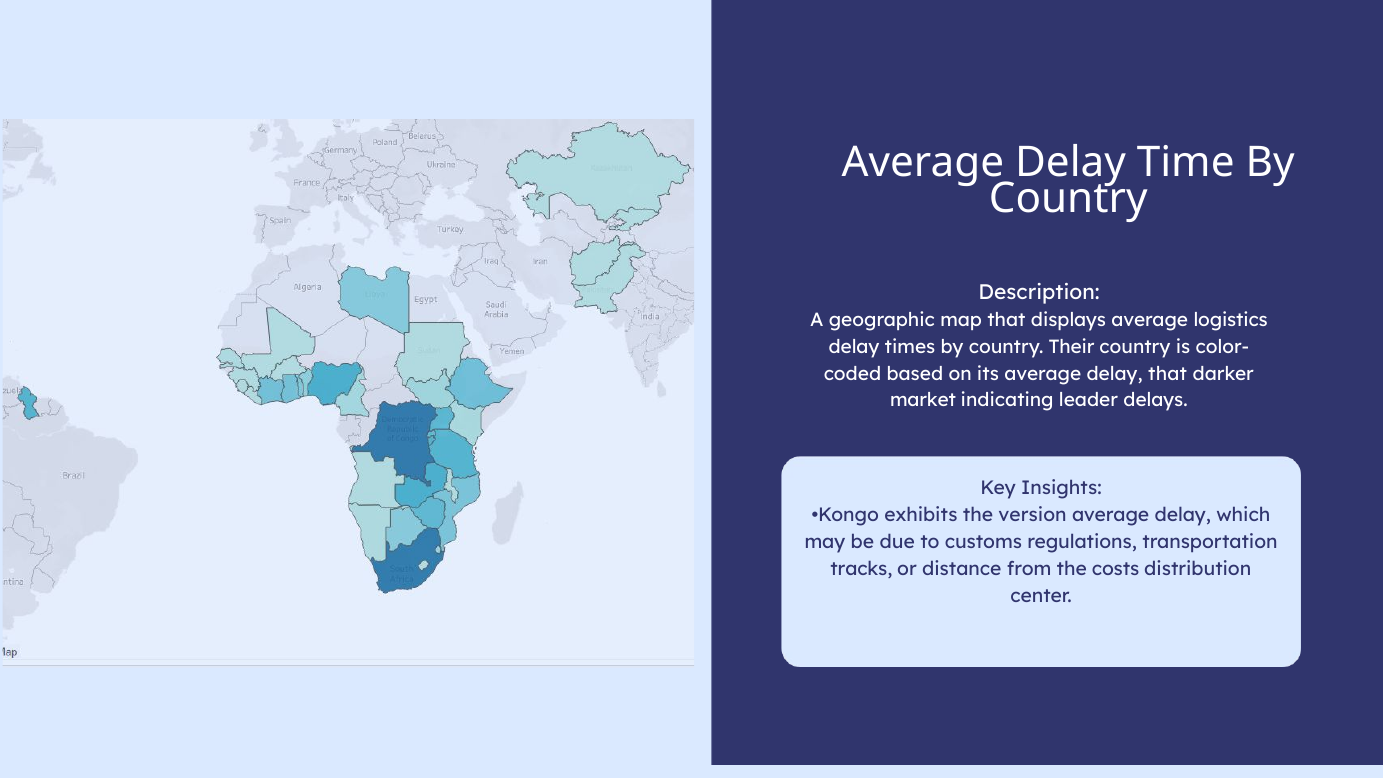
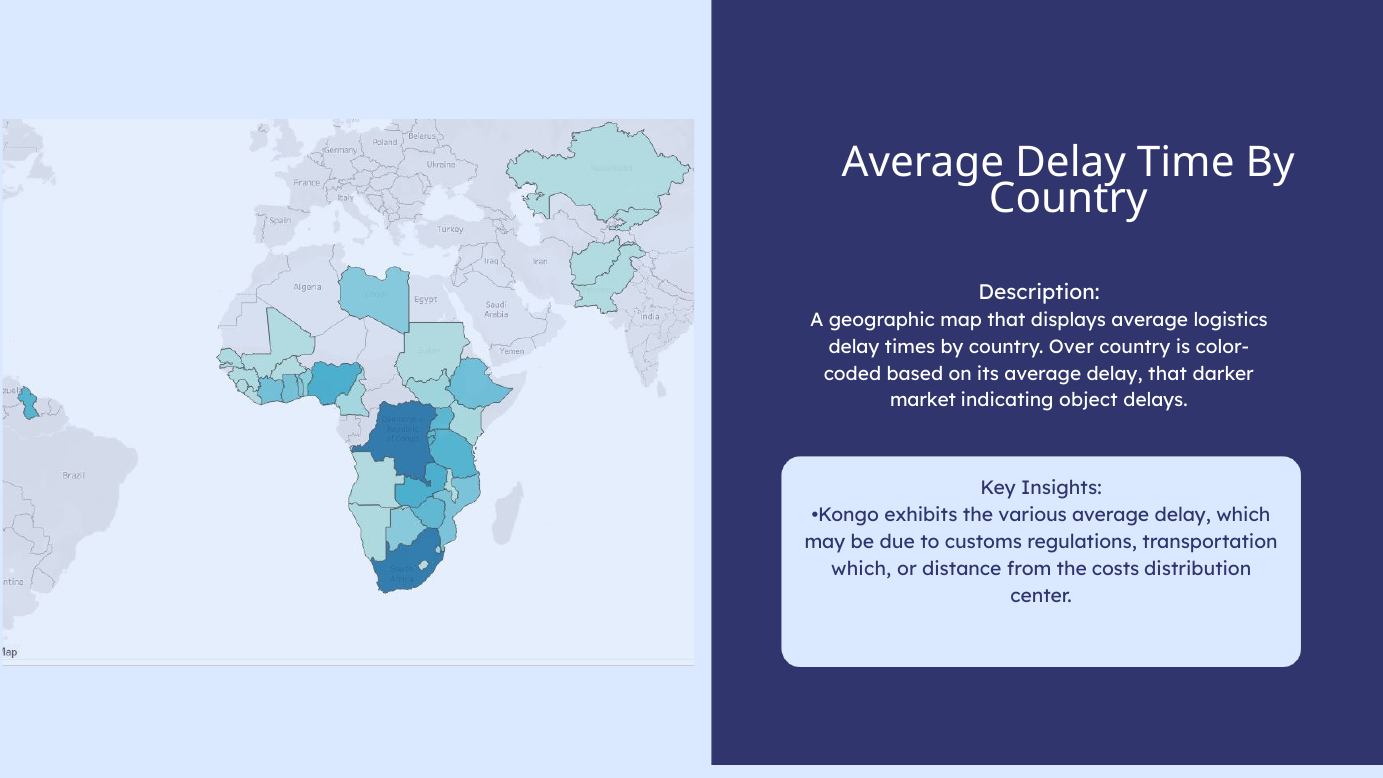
Their: Their -> Over
leader: leader -> object
version: version -> various
tracks at (861, 570): tracks -> which
